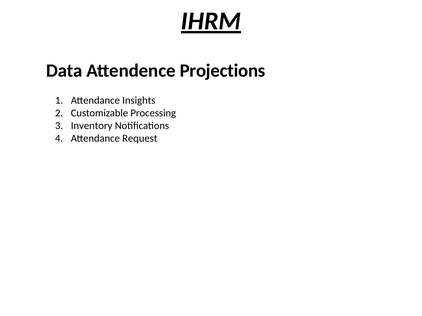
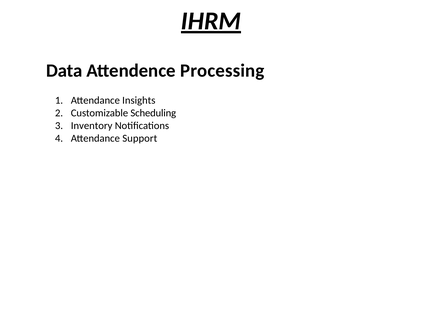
Projections: Projections -> Processing
Processing: Processing -> Scheduling
Request: Request -> Support
